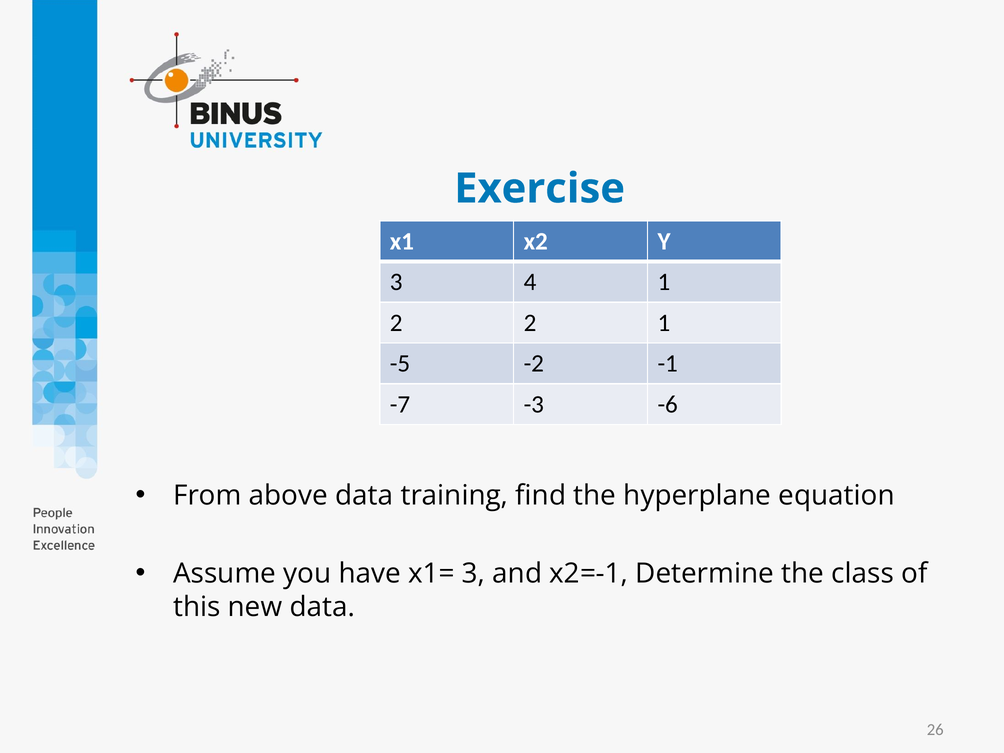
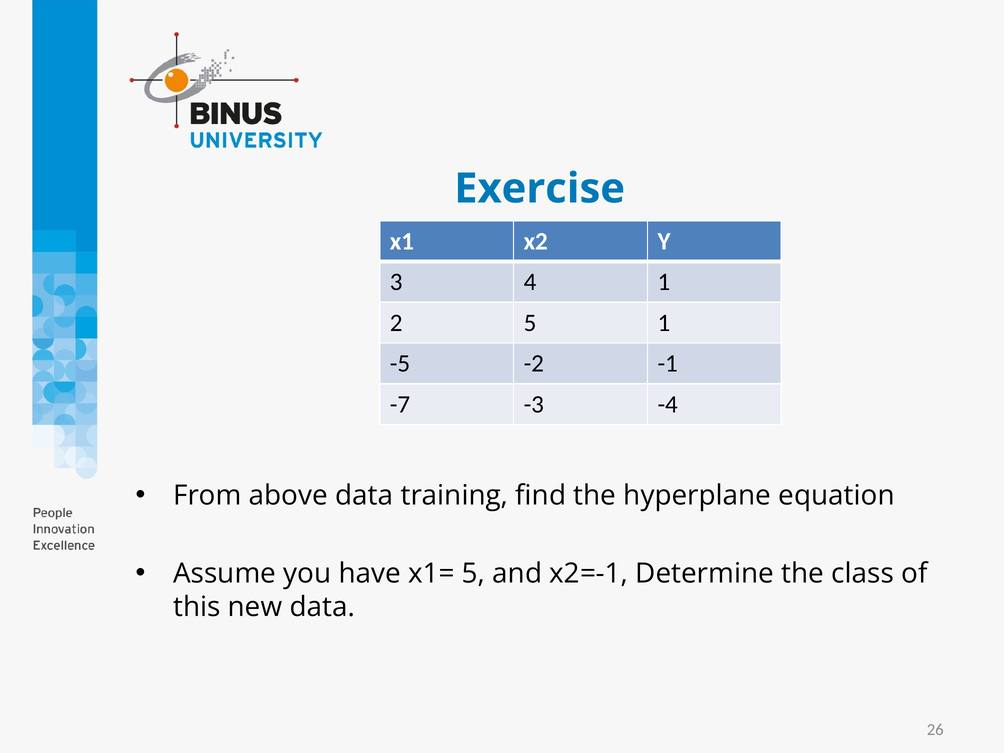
2 2: 2 -> 5
-6: -6 -> -4
x1= 3: 3 -> 5
